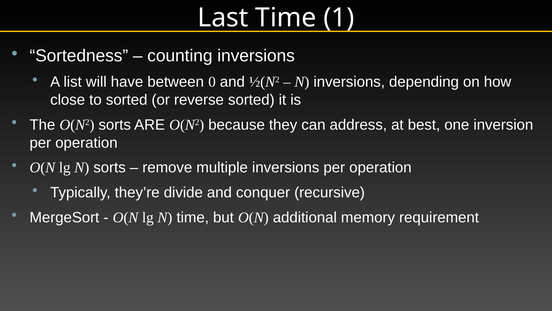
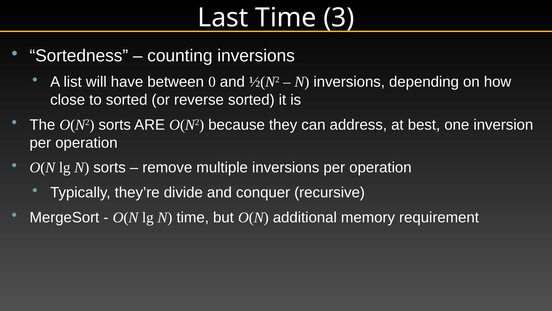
1: 1 -> 3
